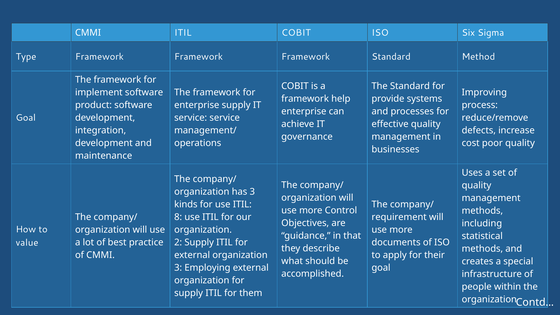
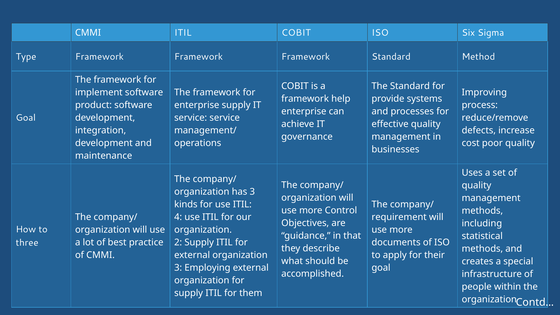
8: 8 -> 4
value: value -> three
